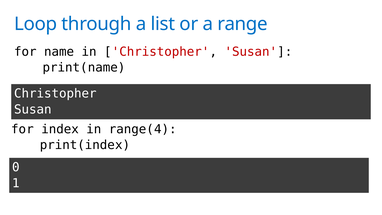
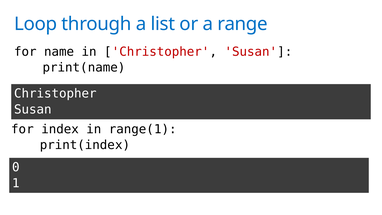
range(4: range(4 -> range(1
